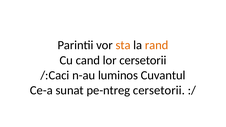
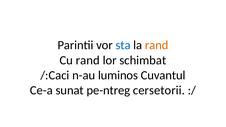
sta colour: orange -> blue
Cu cand: cand -> rand
lor cersetorii: cersetorii -> schimbat
